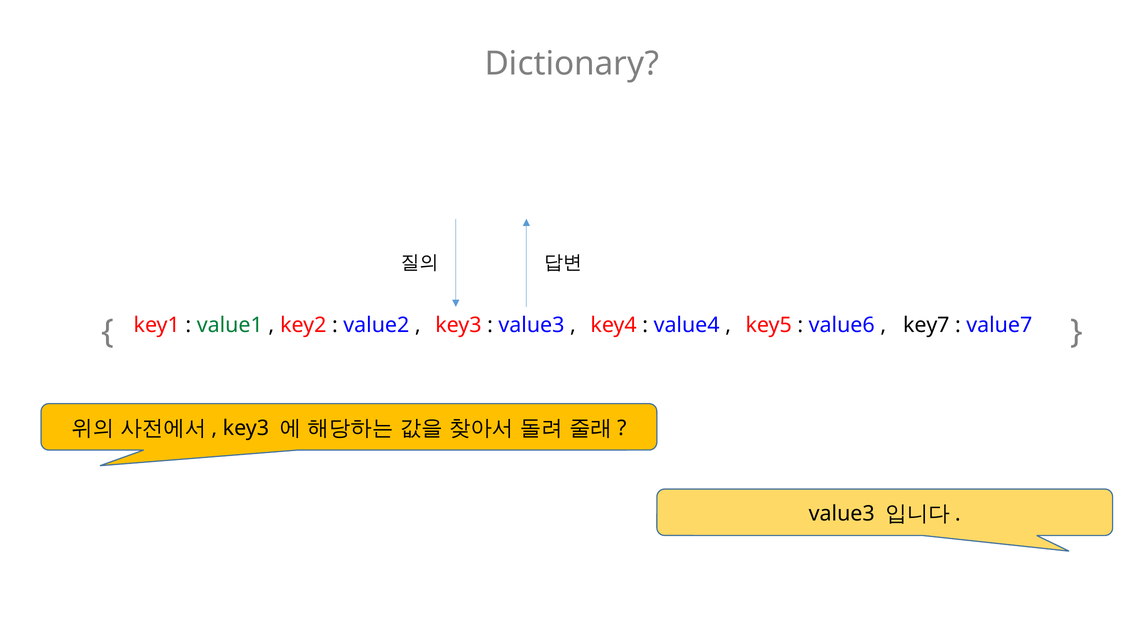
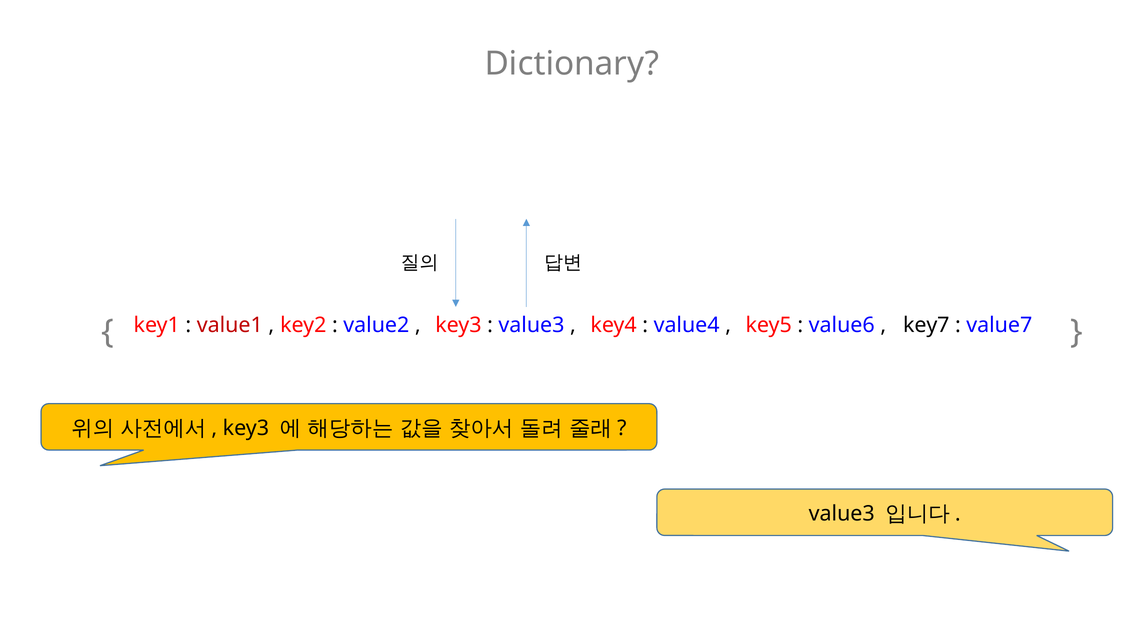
value1 colour: green -> red
